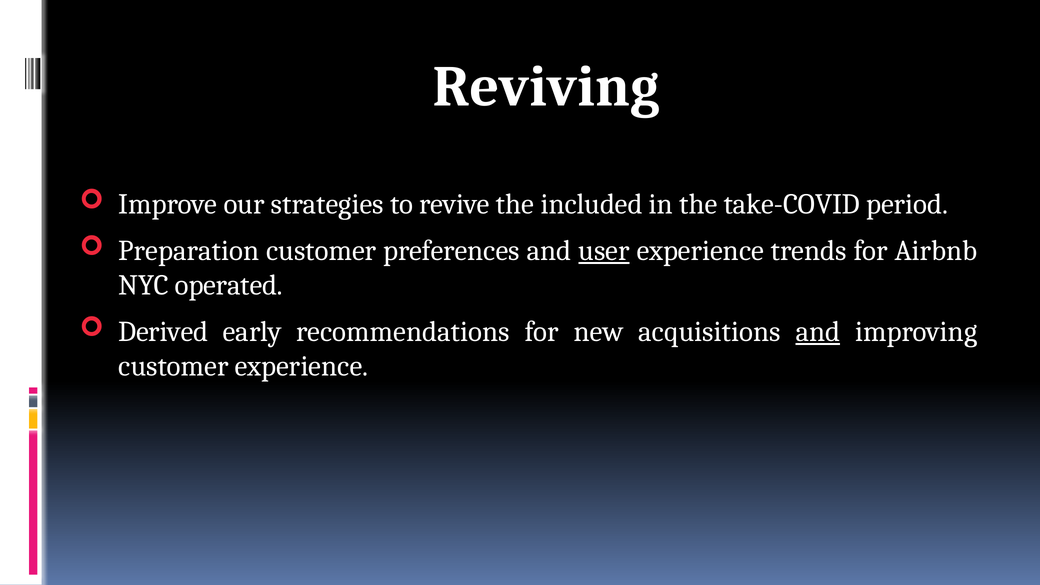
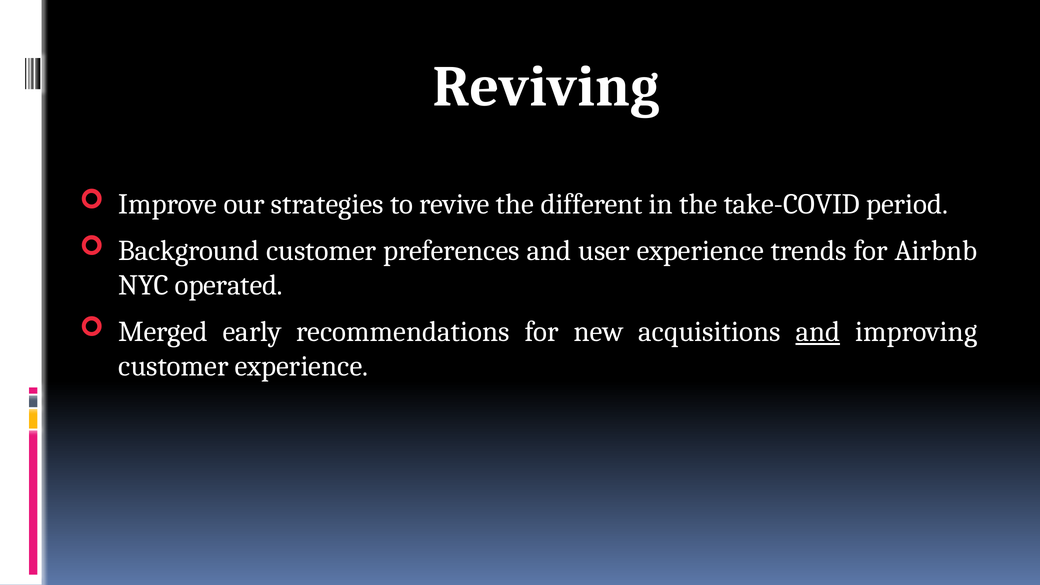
included: included -> different
Preparation: Preparation -> Background
user underline: present -> none
Derived: Derived -> Merged
